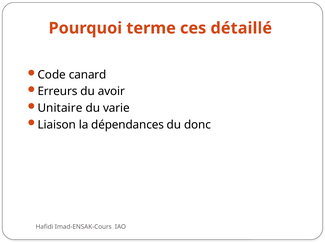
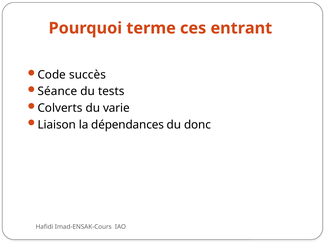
détaillé: détaillé -> entrant
canard: canard -> succès
Erreurs: Erreurs -> Séance
avoir: avoir -> tests
Unitaire: Unitaire -> Colverts
